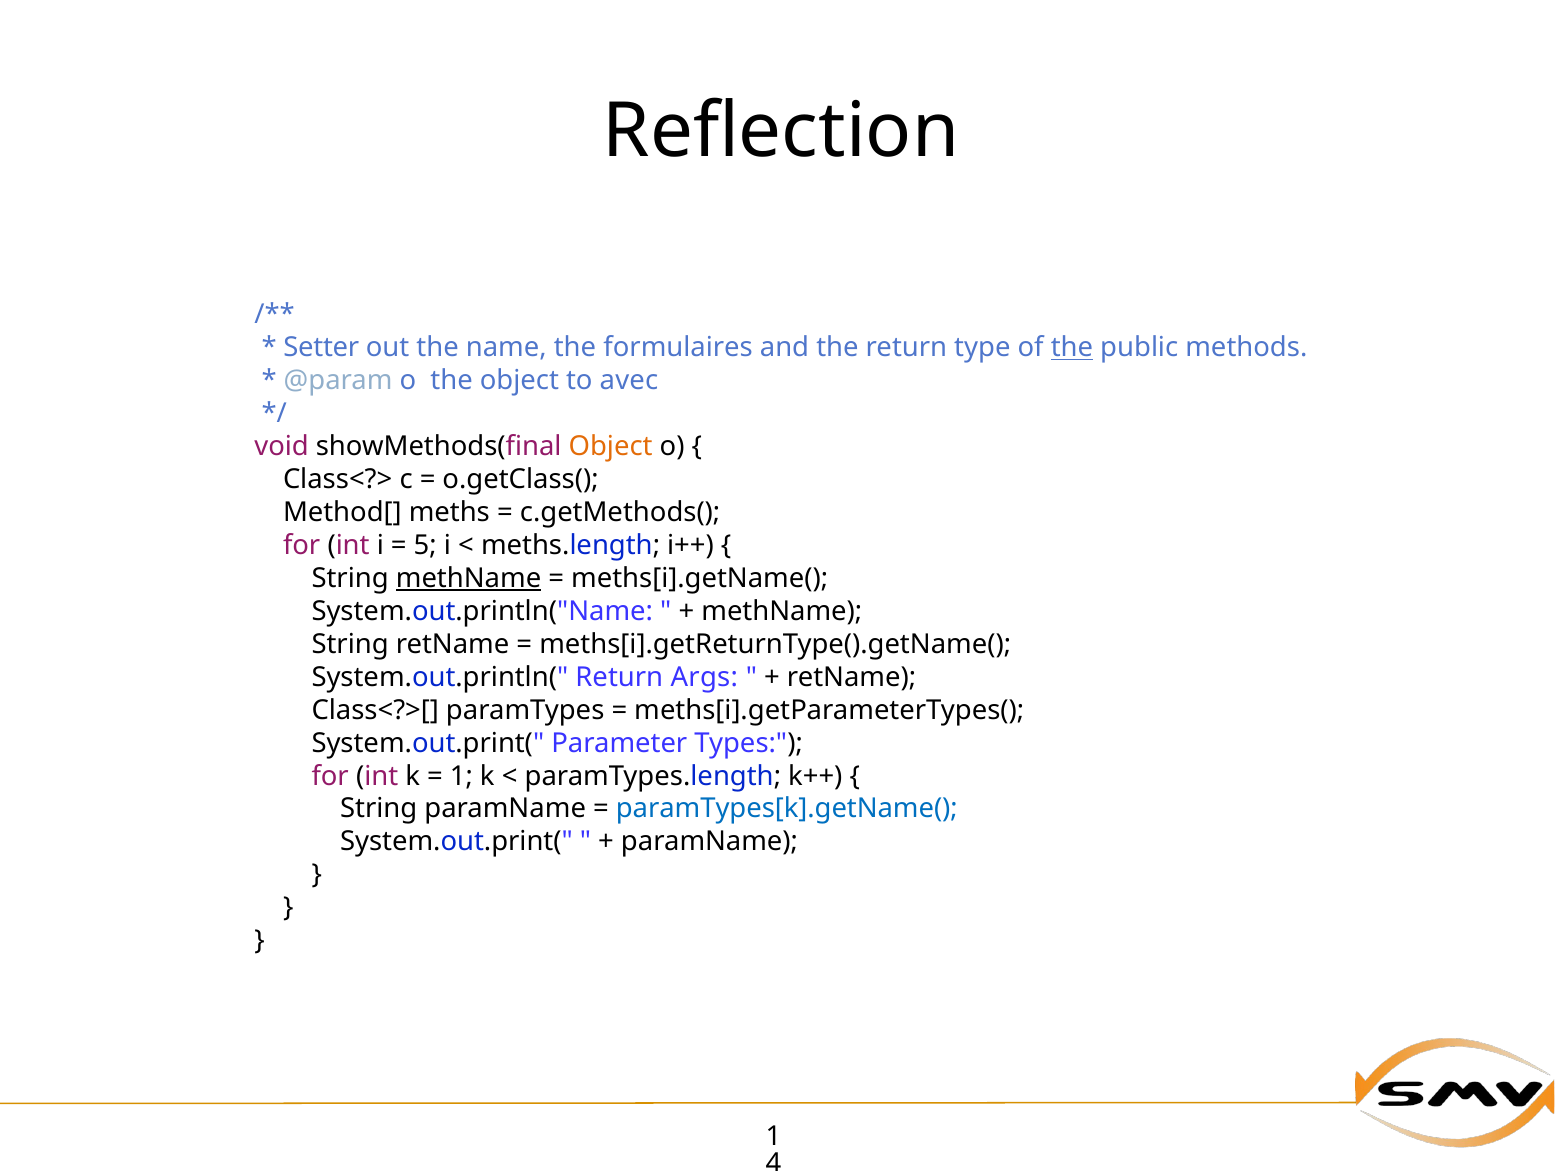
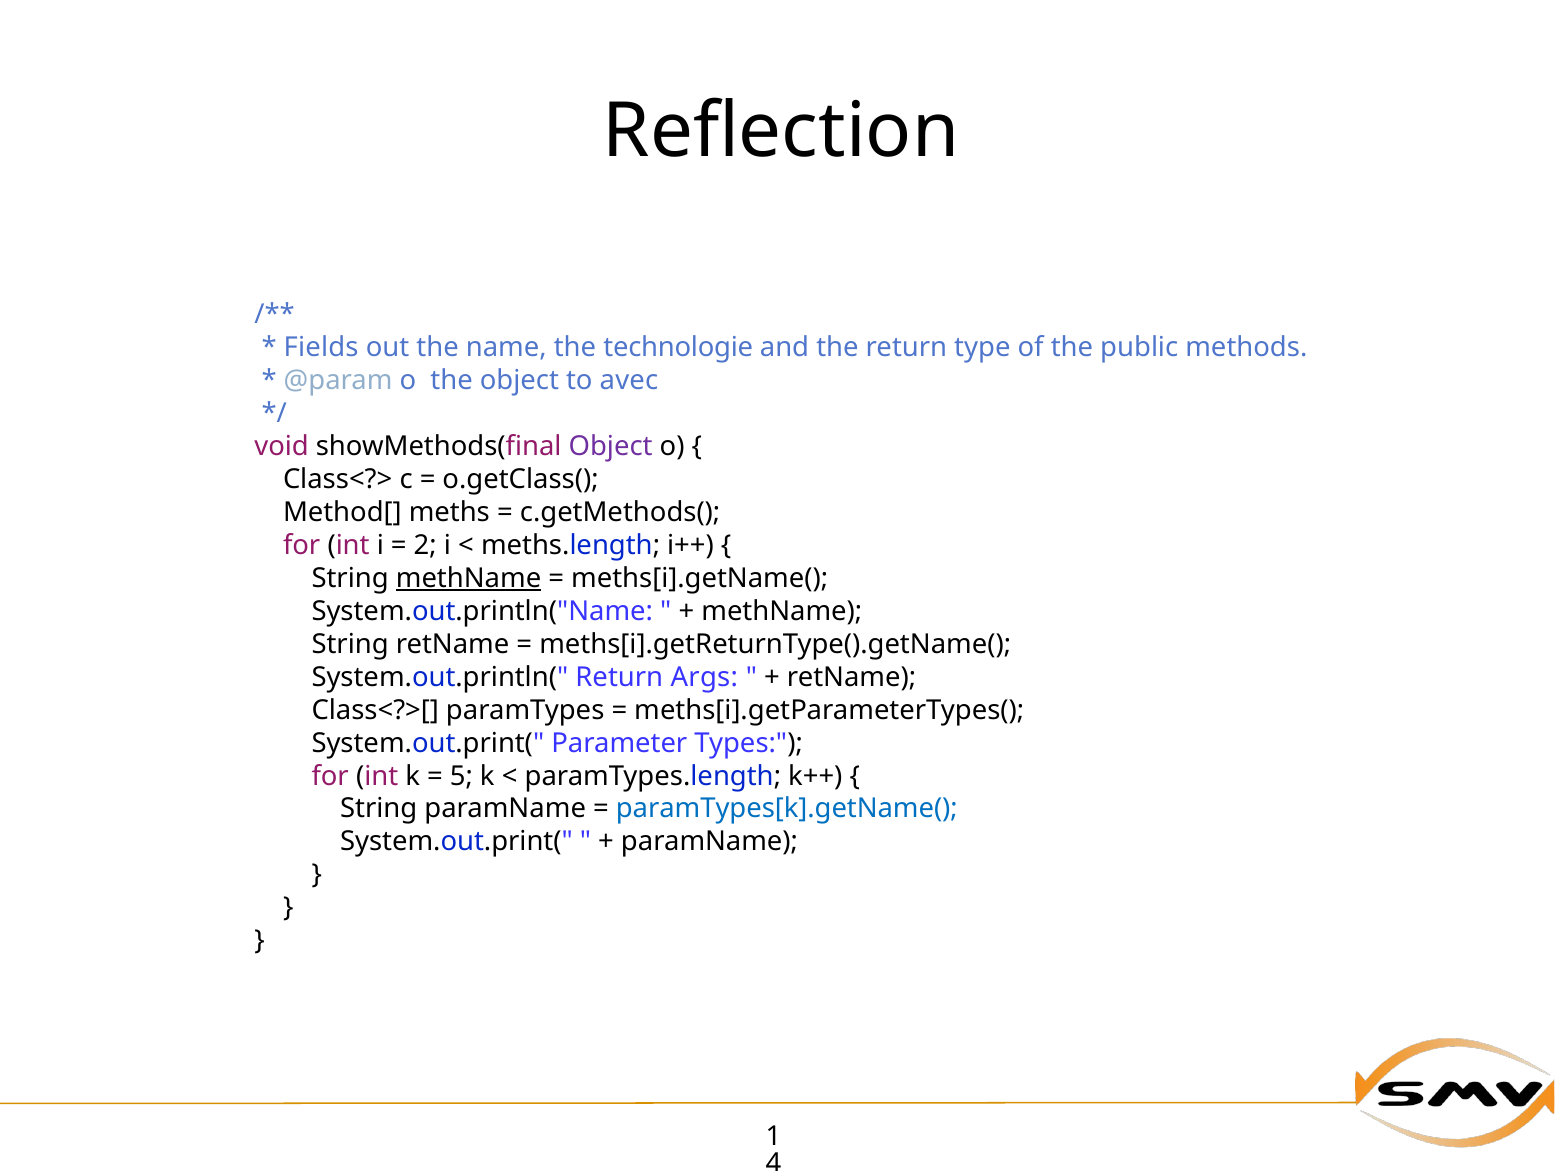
Setter: Setter -> Fields
formulaires: formulaires -> technologie
the at (1072, 348) underline: present -> none
Object at (611, 447) colour: orange -> purple
5: 5 -> 2
1 at (461, 776): 1 -> 5
